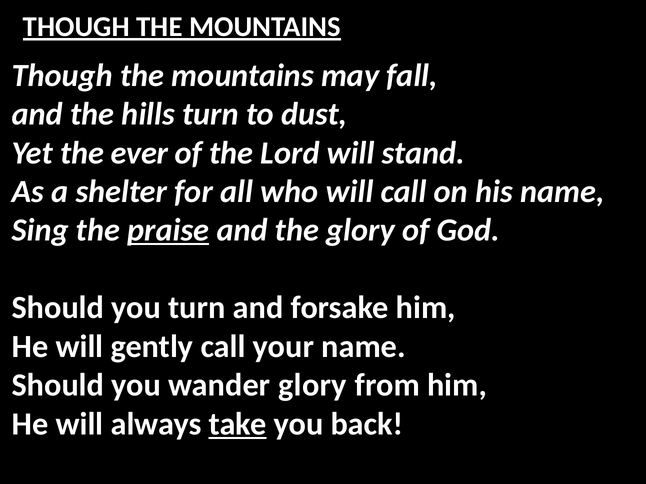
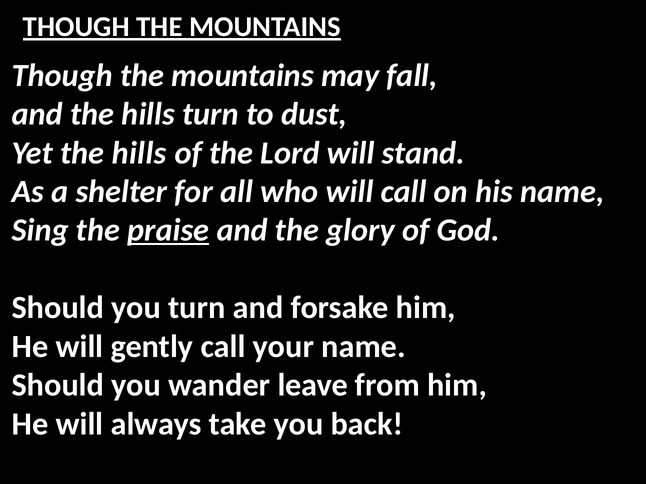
Yet the ever: ever -> hills
wander glory: glory -> leave
take underline: present -> none
